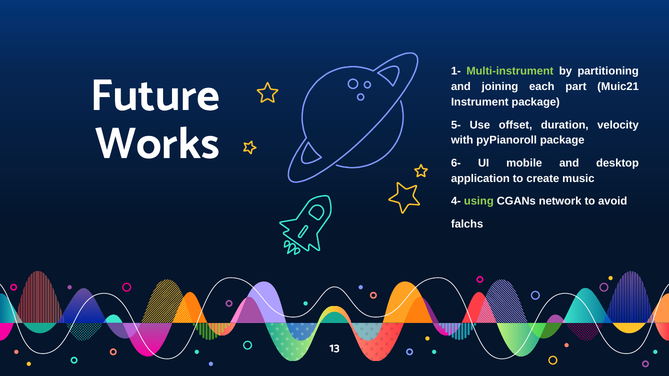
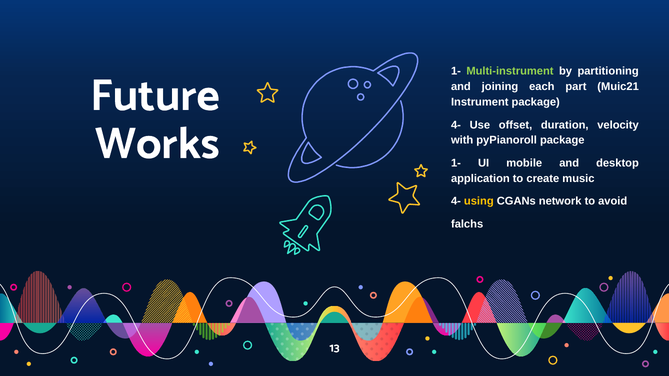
5- at (456, 125): 5- -> 4-
6- at (456, 163): 6- -> 1-
using colour: light green -> yellow
